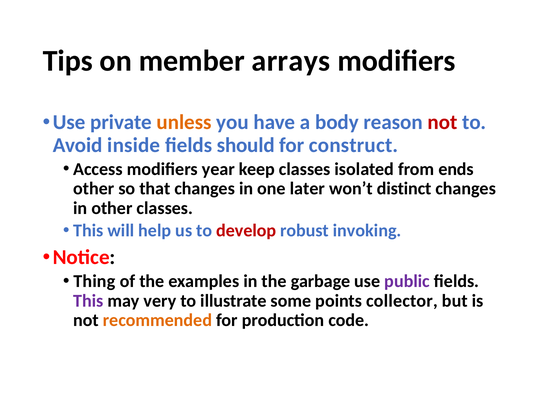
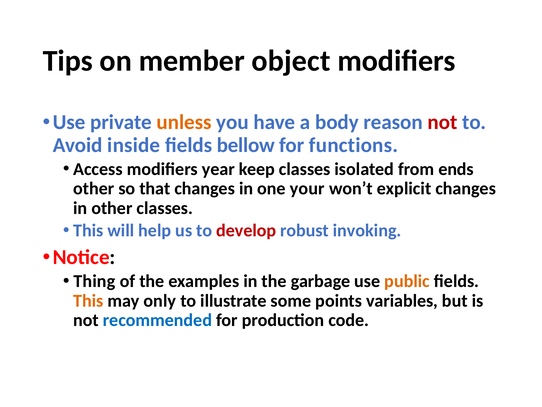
arrays: arrays -> object
should: should -> bellow
construct: construct -> functions
later: later -> your
distinct: distinct -> explicit
public colour: purple -> orange
This at (88, 300) colour: purple -> orange
very: very -> only
collector: collector -> variables
recommended colour: orange -> blue
